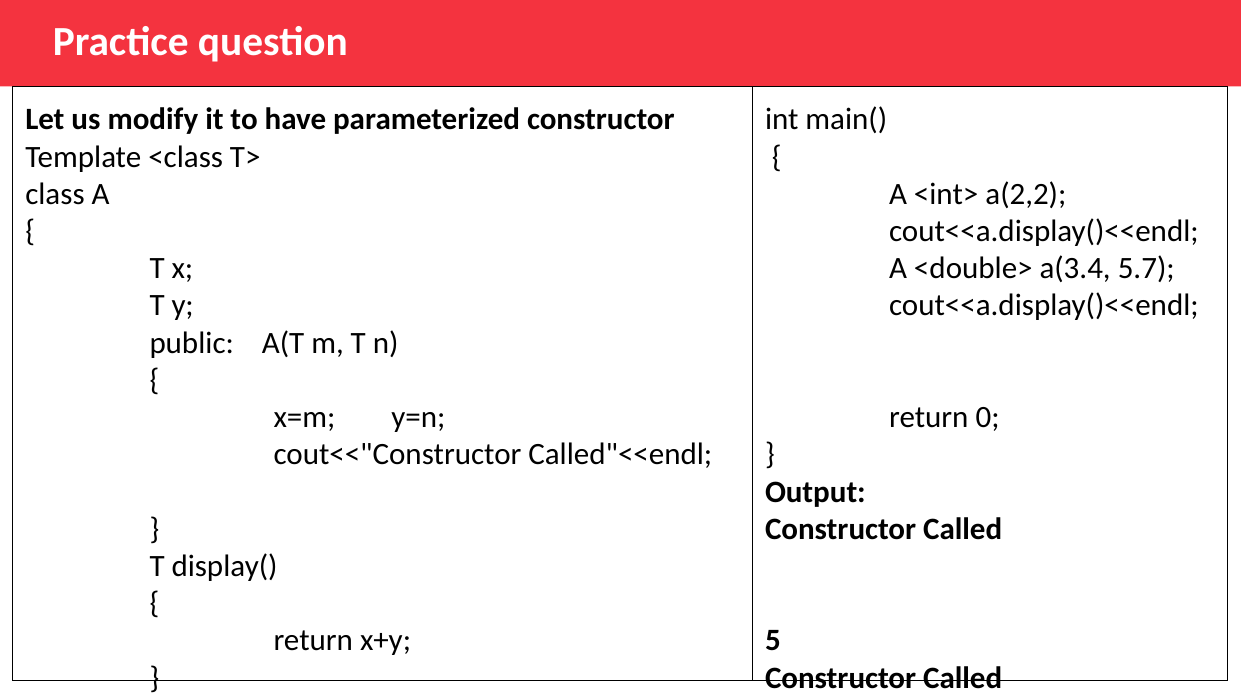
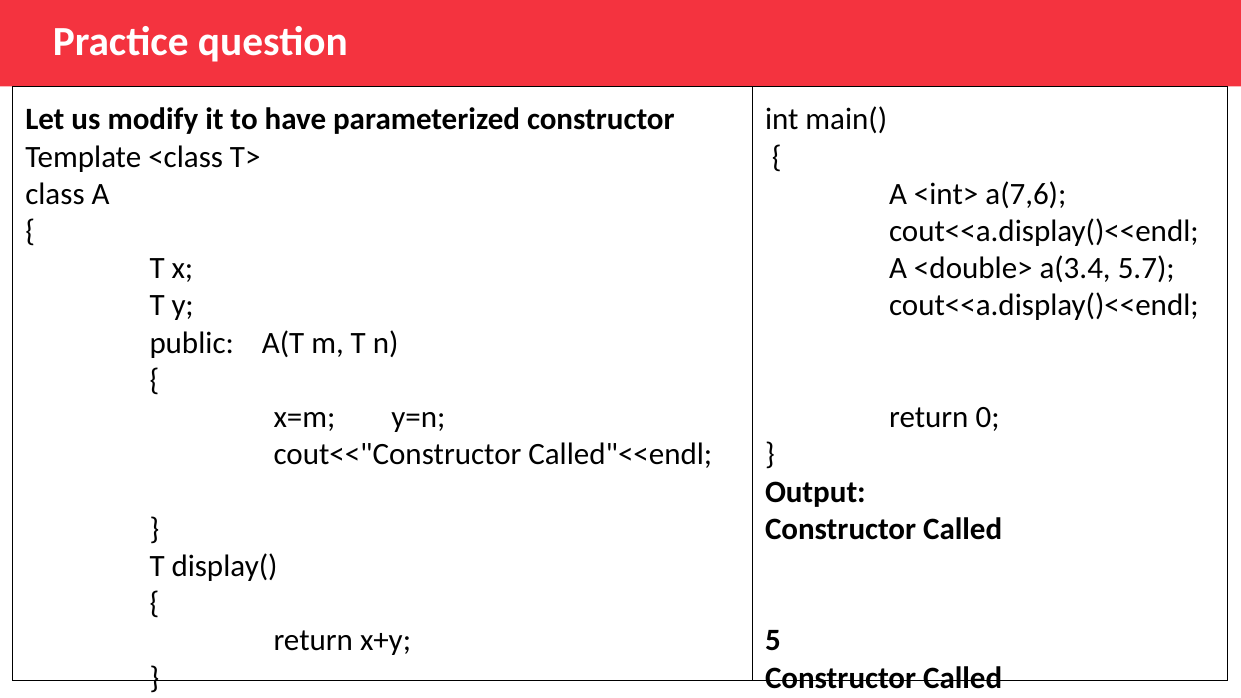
a(2,2: a(2,2 -> a(7,6
